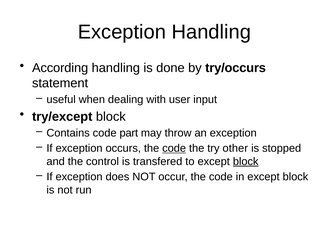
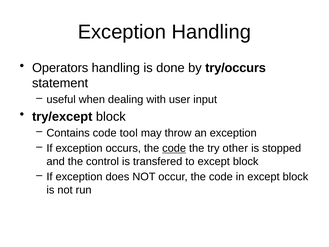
According: According -> Operators
part: part -> tool
block at (246, 161) underline: present -> none
